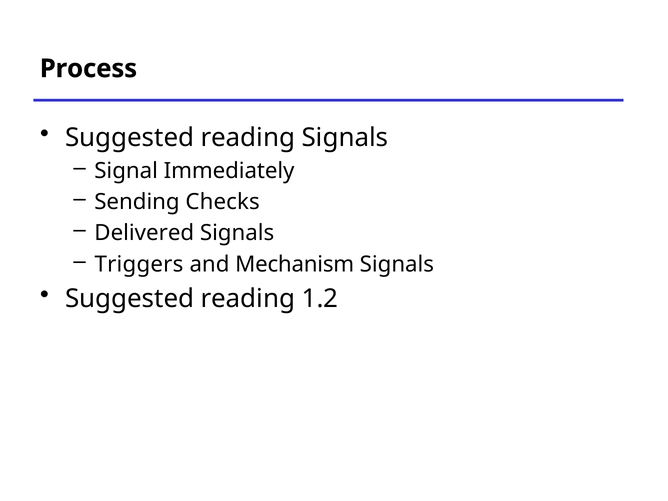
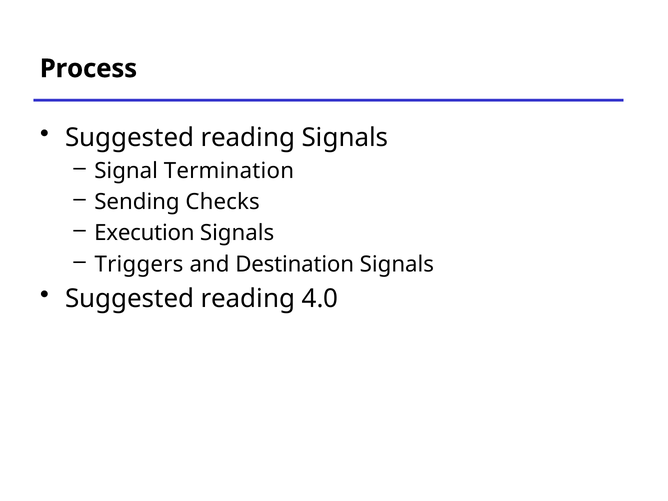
Immediately: Immediately -> Termination
Delivered: Delivered -> Execution
Mechanism: Mechanism -> Destination
1.2: 1.2 -> 4.0
